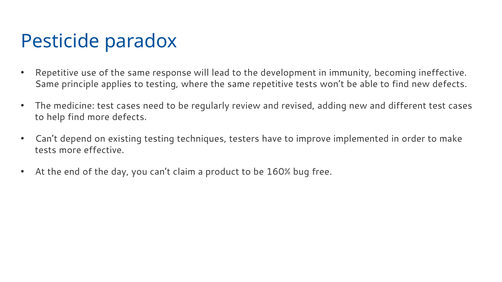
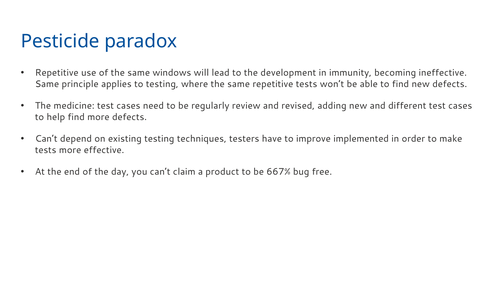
response: response -> windows
160%: 160% -> 667%
